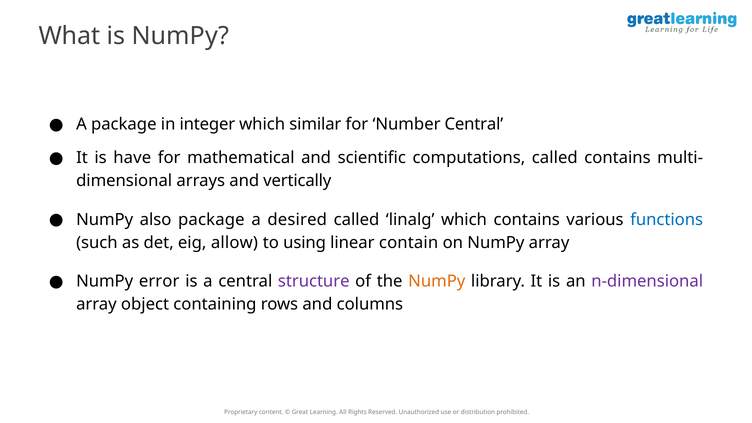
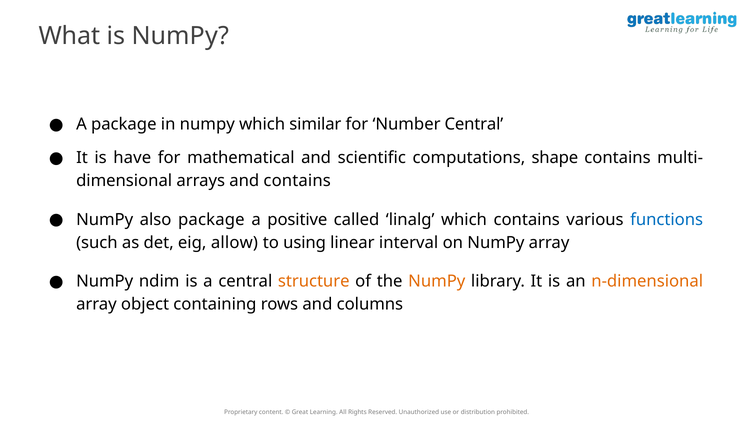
in integer: integer -> numpy
computations called: called -> shape
and vertically: vertically -> contains
desired: desired -> positive
contain: contain -> interval
error: error -> ndim
structure colour: purple -> orange
n-dimensional colour: purple -> orange
